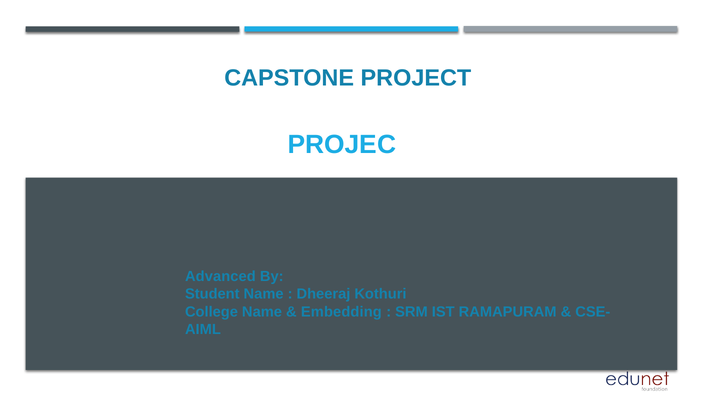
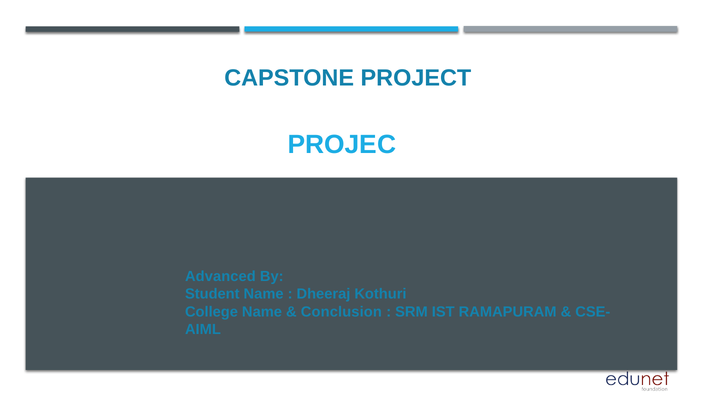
Embedding: Embedding -> Conclusion
